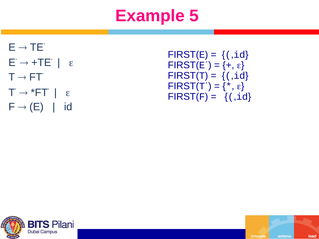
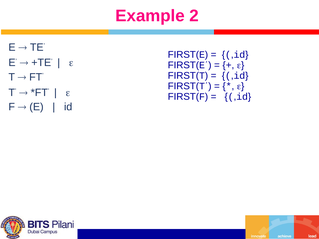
5: 5 -> 2
